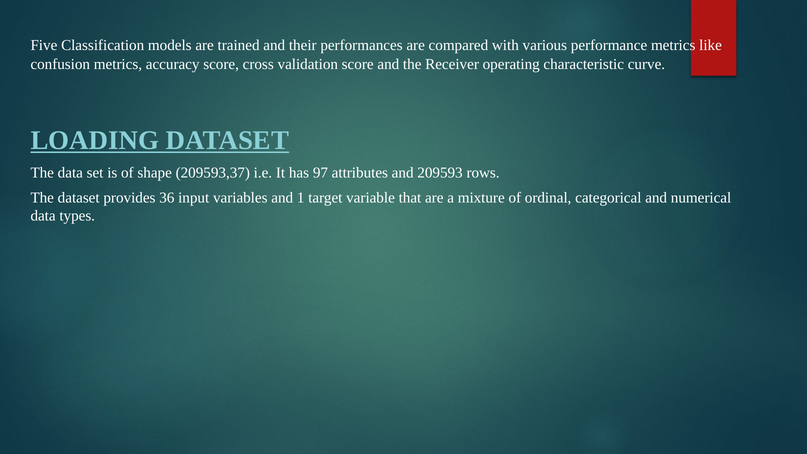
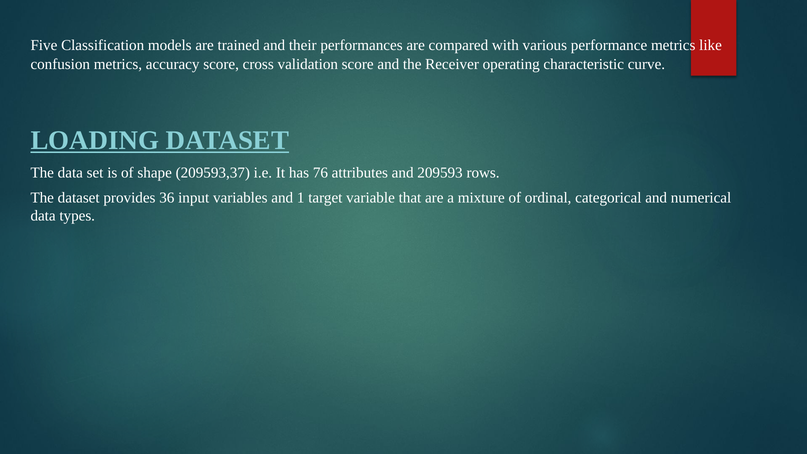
97: 97 -> 76
